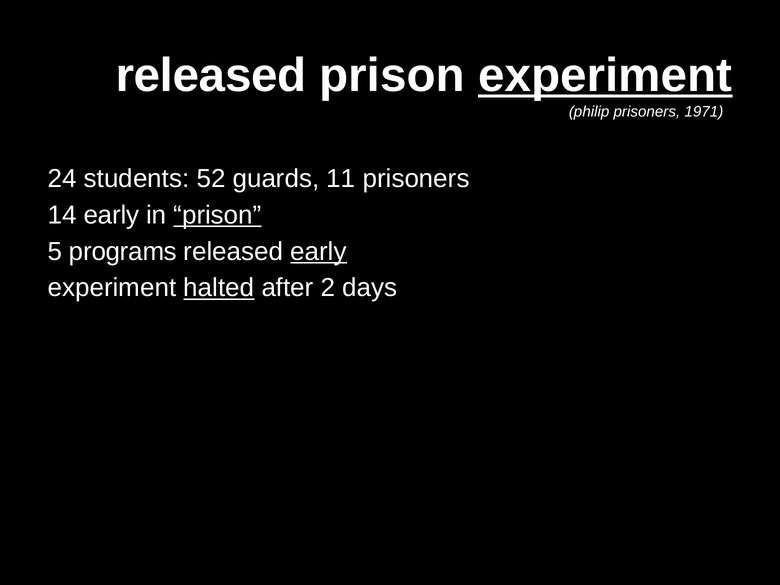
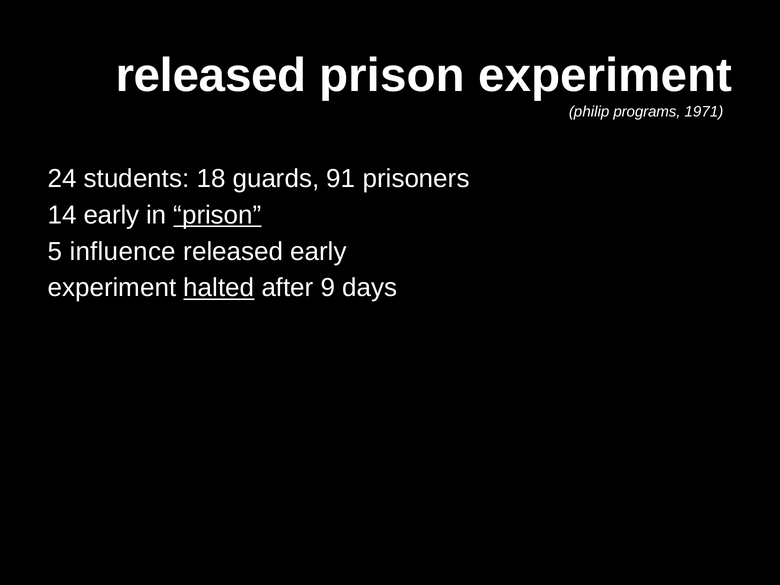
experiment at (605, 76) underline: present -> none
philip prisoners: prisoners -> programs
52: 52 -> 18
11: 11 -> 91
programs: programs -> influence
early at (319, 251) underline: present -> none
2: 2 -> 9
